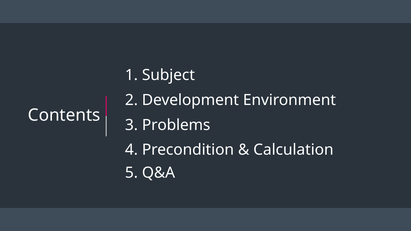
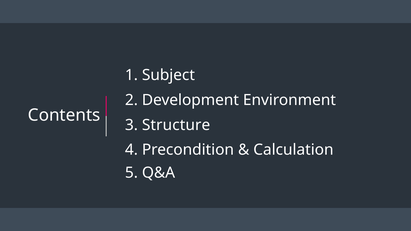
Problems: Problems -> Structure
